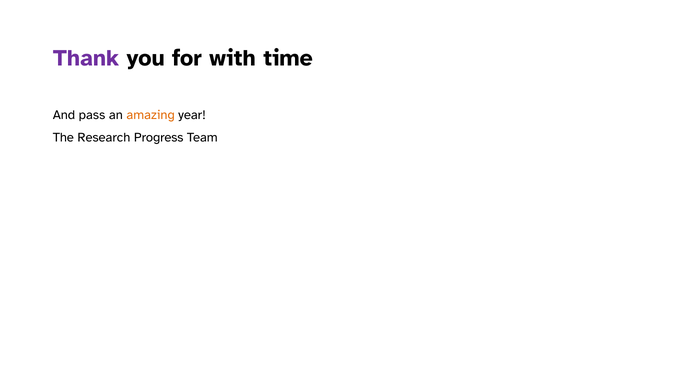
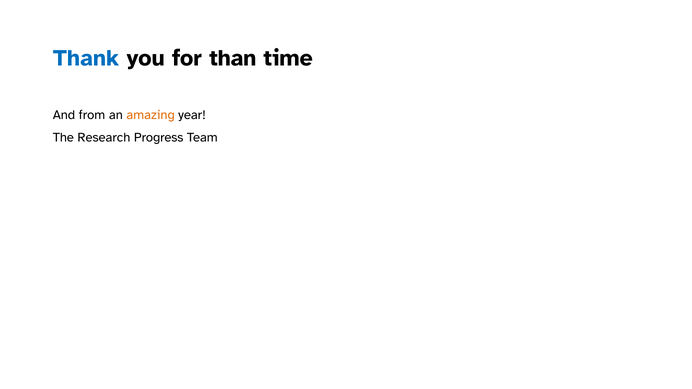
Thank colour: purple -> blue
with: with -> than
pass: pass -> from
